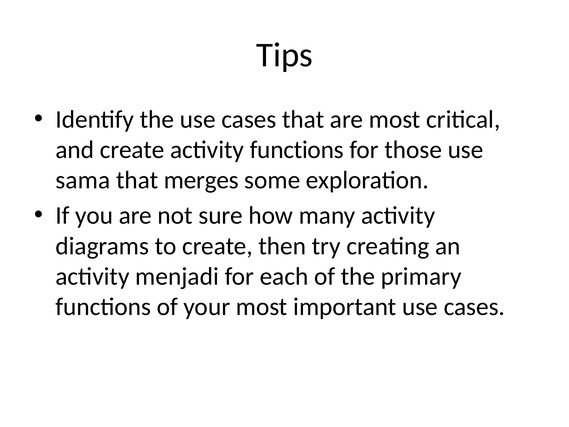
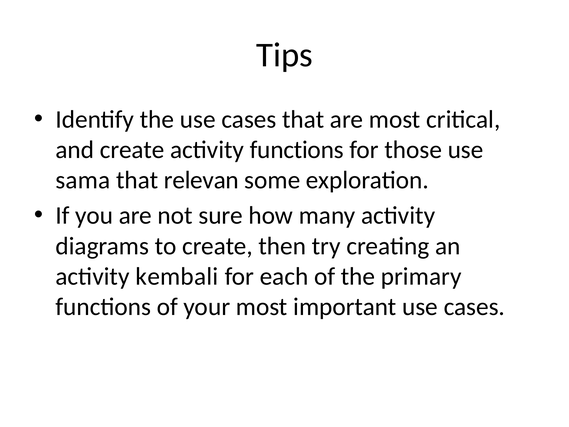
merges: merges -> relevan
menjadi: menjadi -> kembali
